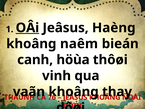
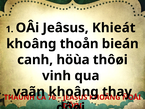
OÂi underline: present -> none
Haèng: Haèng -> Khieát
naêm: naêm -> thoån
